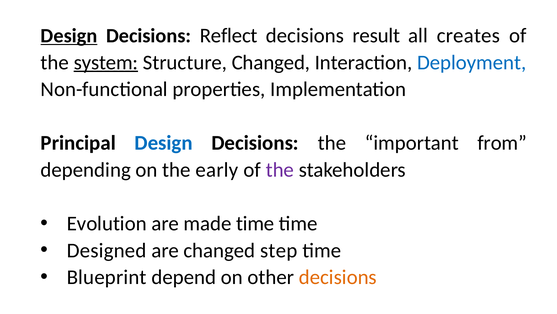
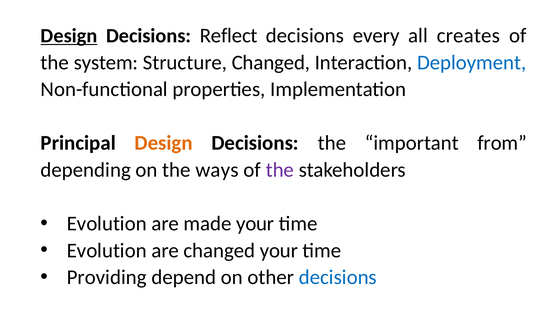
result: result -> every
system underline: present -> none
Design at (164, 143) colour: blue -> orange
early: early -> ways
made time: time -> your
Designed at (107, 250): Designed -> Evolution
changed step: step -> your
Blueprint: Blueprint -> Providing
decisions at (338, 277) colour: orange -> blue
